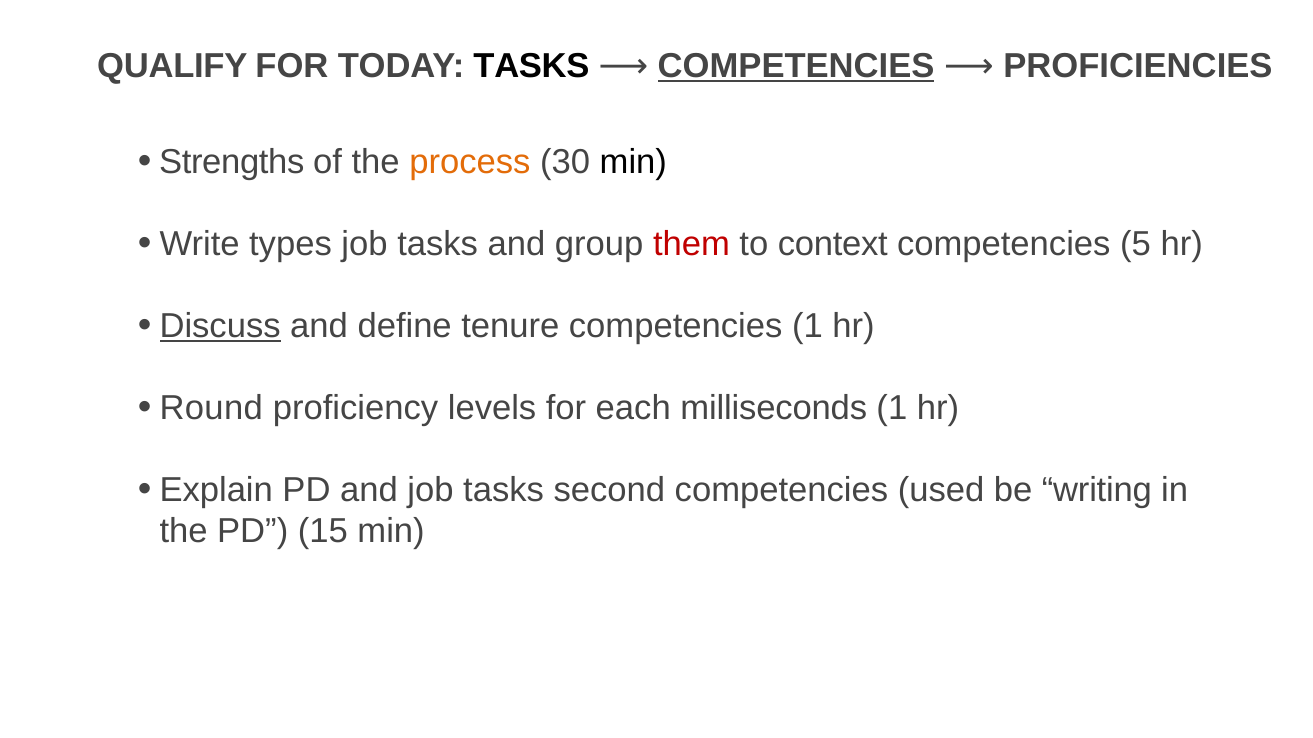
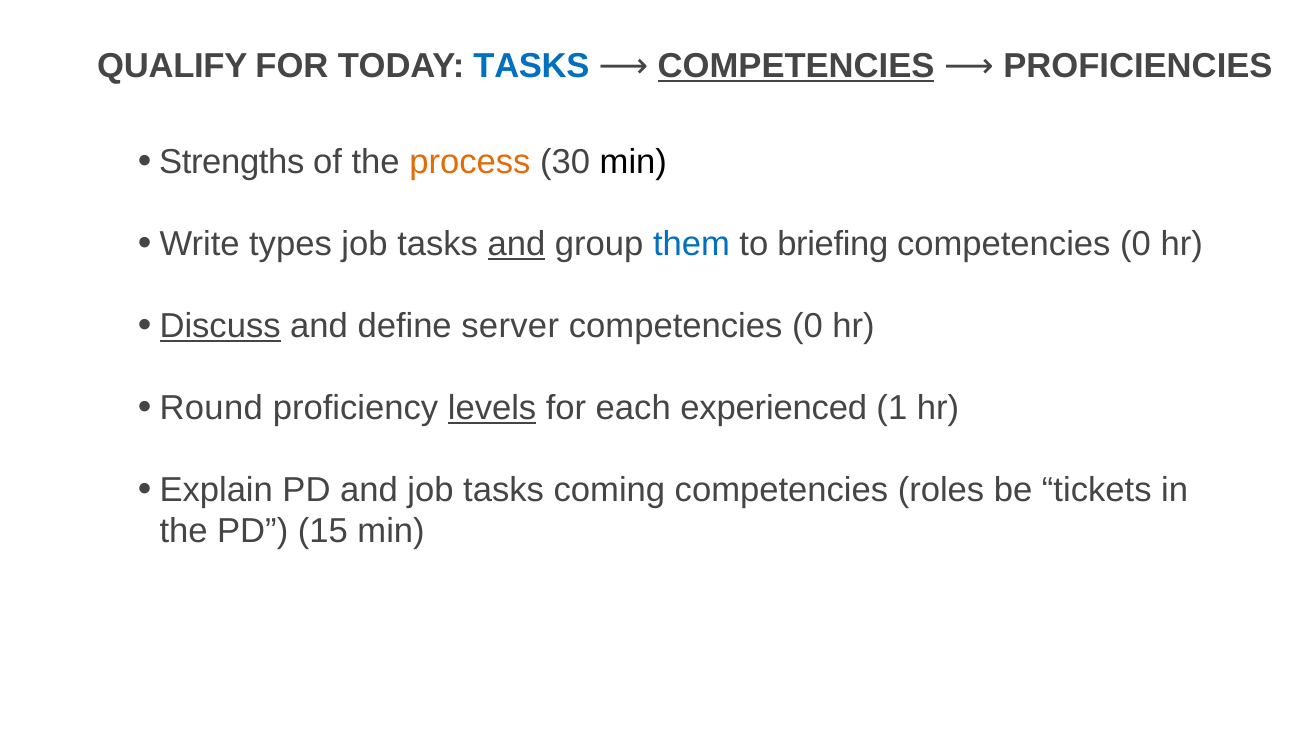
TASKS at (531, 66) colour: black -> blue
and at (516, 245) underline: none -> present
them colour: red -> blue
context: context -> briefing
5 at (1136, 245): 5 -> 0
tenure: tenure -> server
1 at (807, 327): 1 -> 0
levels underline: none -> present
milliseconds: milliseconds -> experienced
second: second -> coming
used: used -> roles
writing: writing -> tickets
